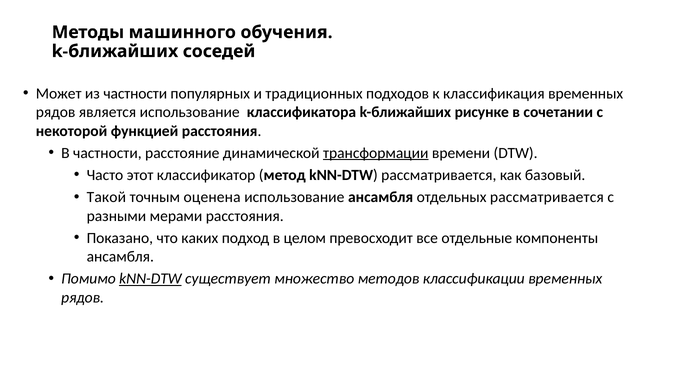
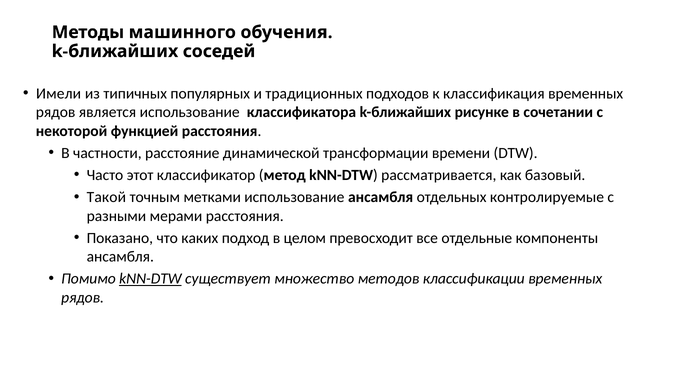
Может: Может -> Имели
из частности: частности -> типичных
трансформации underline: present -> none
оценена: оценена -> метками
отдельных рассматривается: рассматривается -> контролируемые
